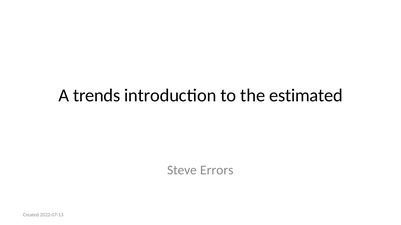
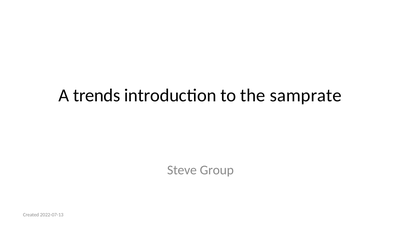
estimated: estimated -> samprate
Errors: Errors -> Group
